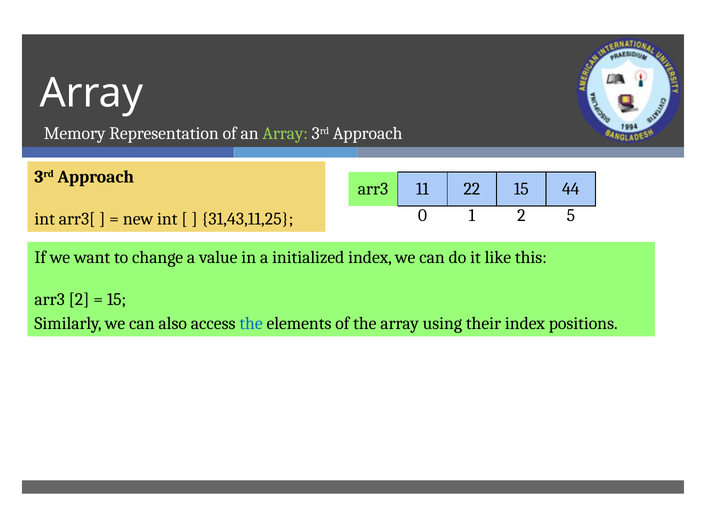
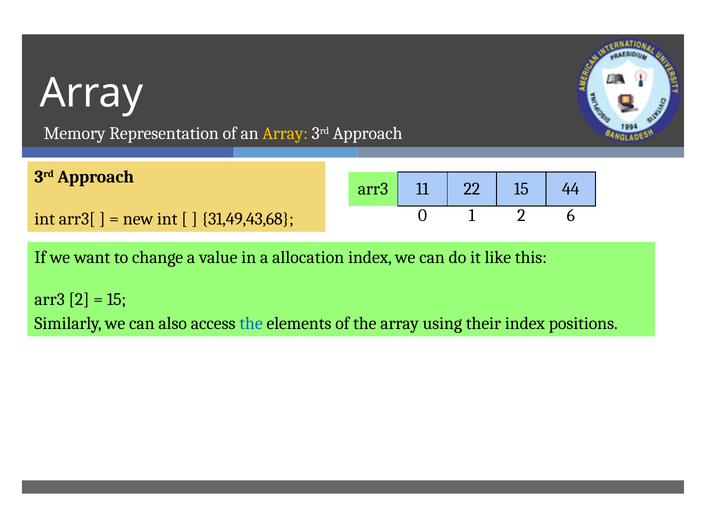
Array at (285, 134) colour: light green -> yellow
5: 5 -> 6
31,43,11,25: 31,43,11,25 -> 31,49,43,68
initialized: initialized -> allocation
